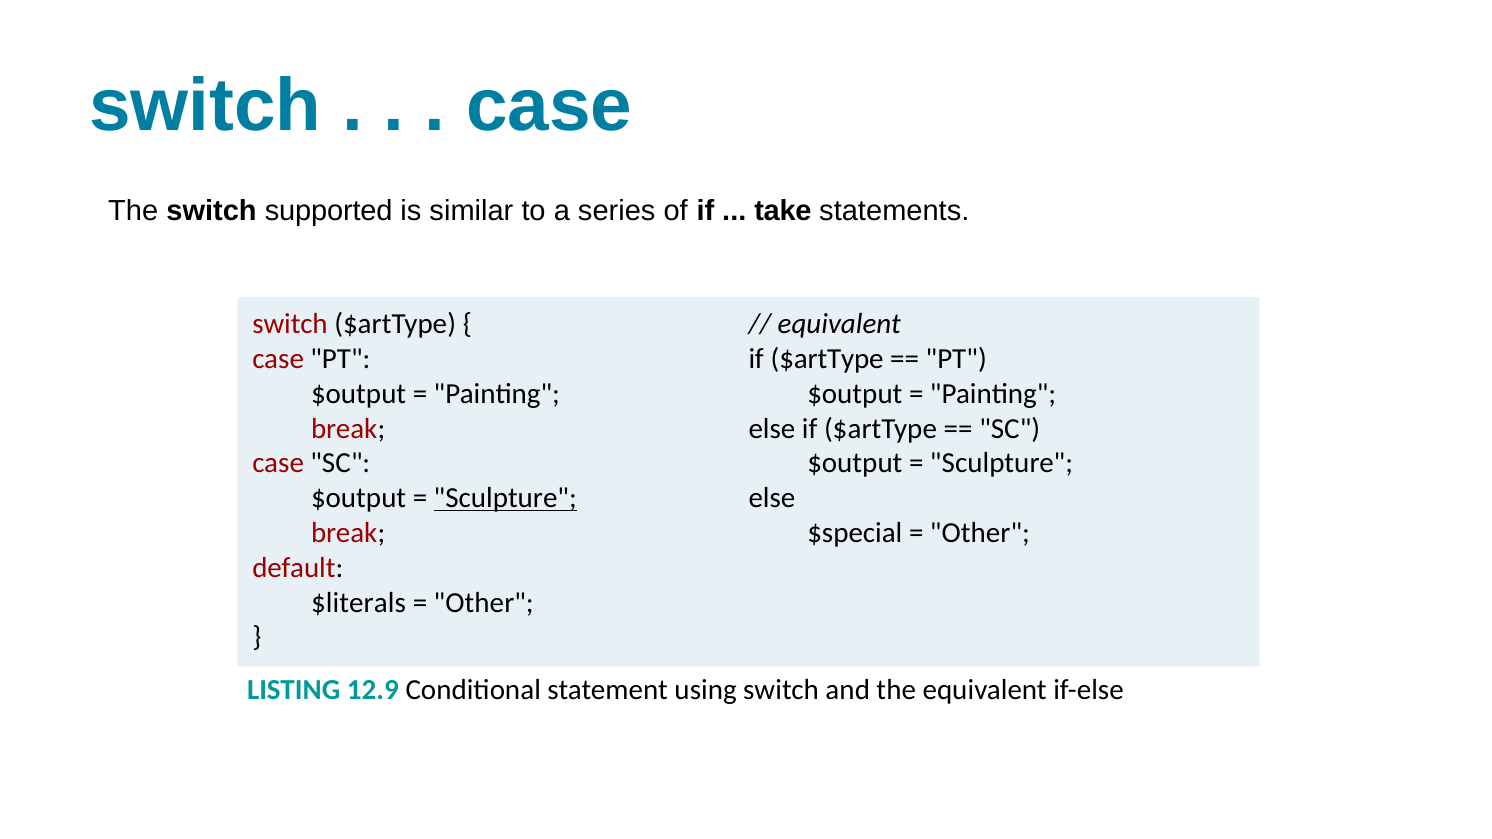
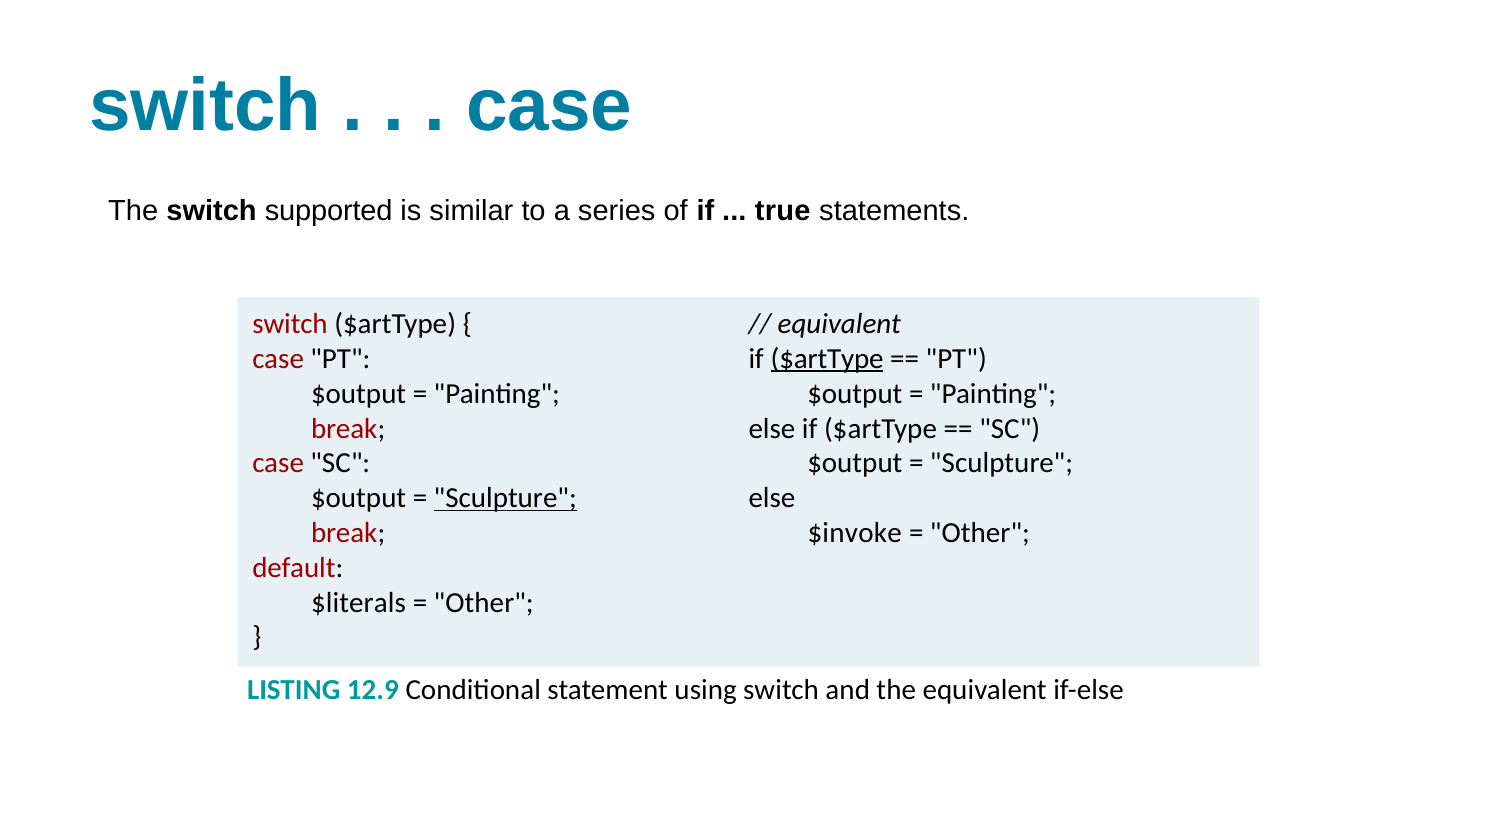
take: take -> true
$artType at (827, 359) underline: none -> present
$special: $special -> $invoke
